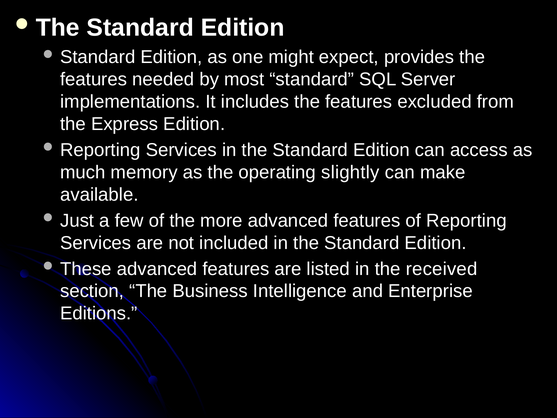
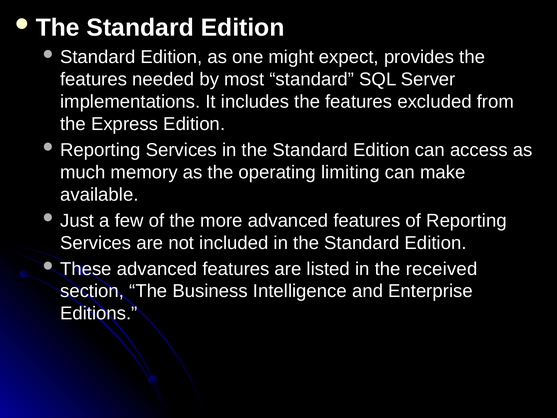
slightly: slightly -> limiting
